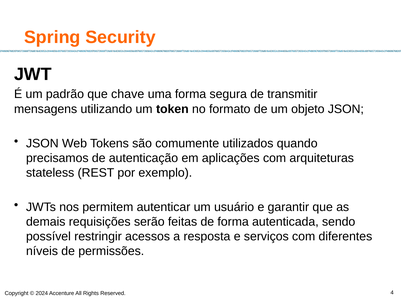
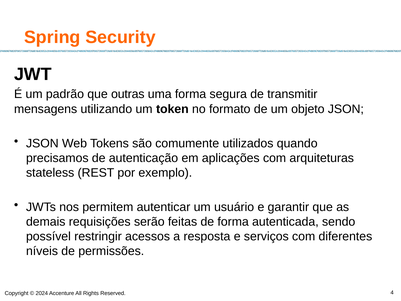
chave: chave -> outras
